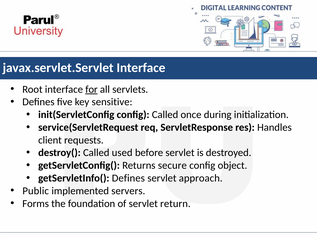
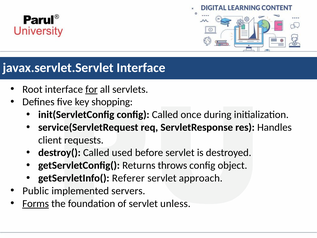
sensitive: sensitive -> shopping
secure: secure -> throws
getServletInfo( Defines: Defines -> Referer
Forms underline: none -> present
return: return -> unless
